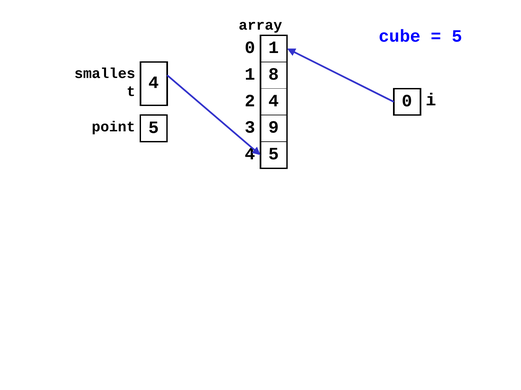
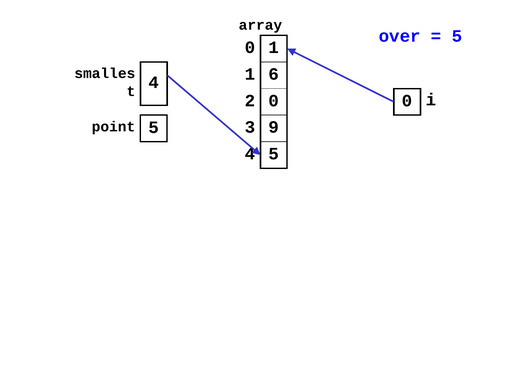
cube: cube -> over
8: 8 -> 6
2 4: 4 -> 0
